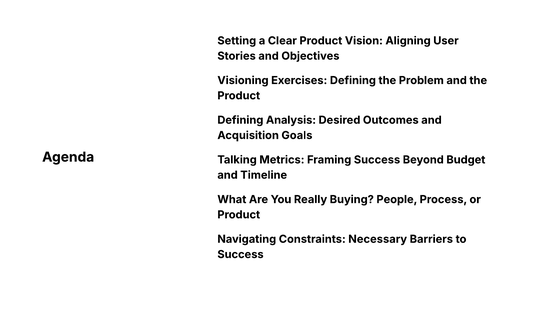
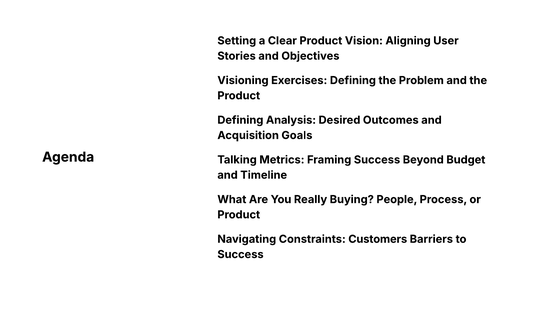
Necessary: Necessary -> Customers
